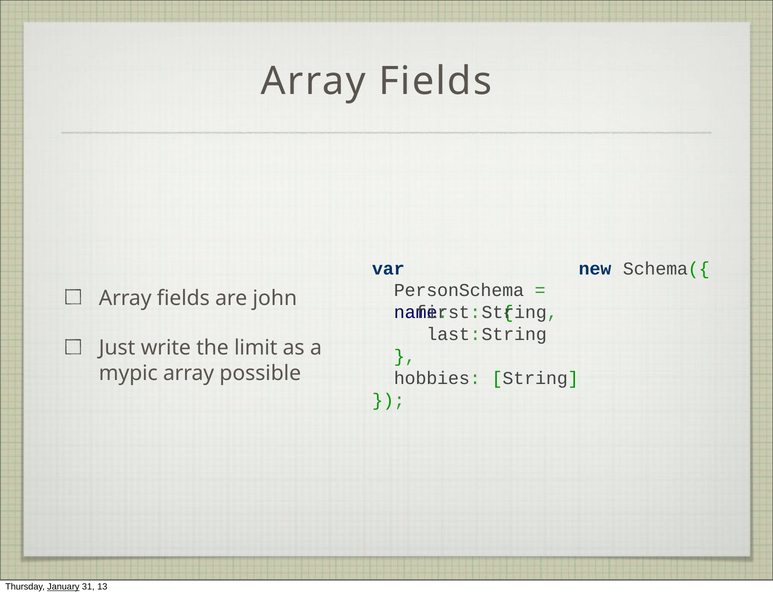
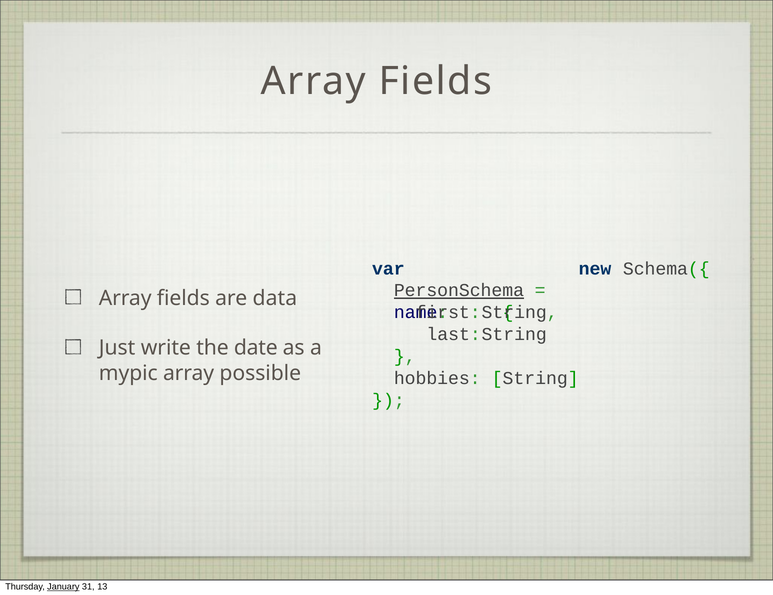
PersonSchema underline: none -> present
john: john -> data
limit: limit -> date
